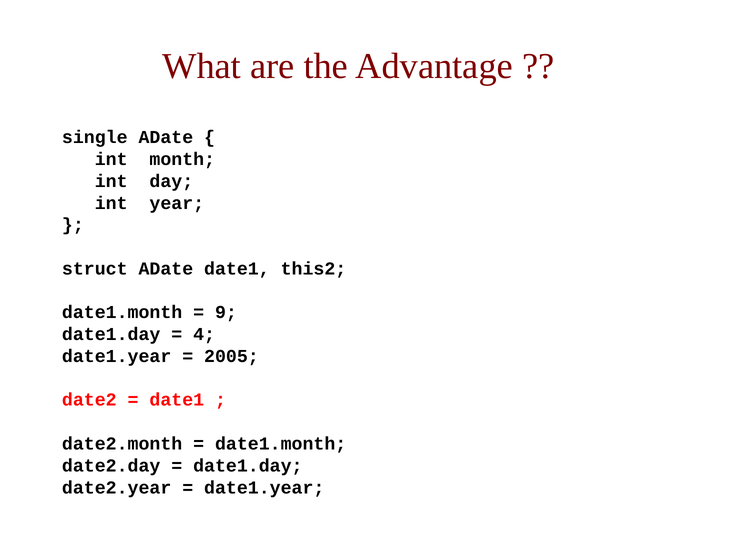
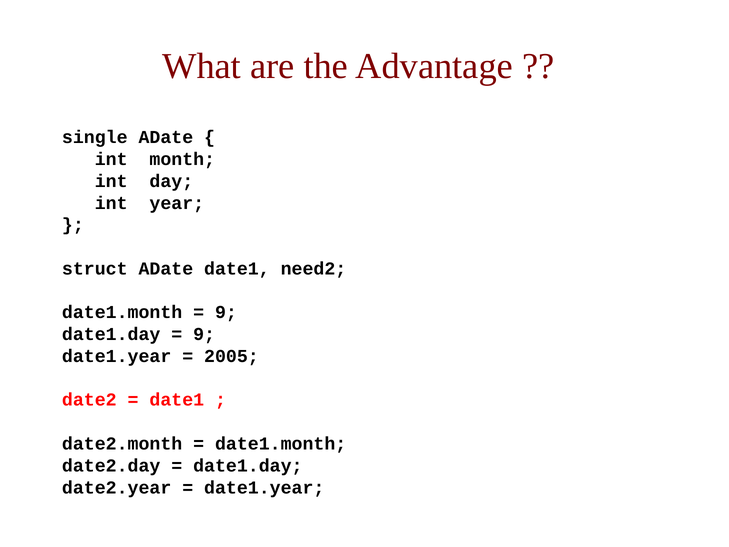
this2: this2 -> need2
4 at (204, 334): 4 -> 9
